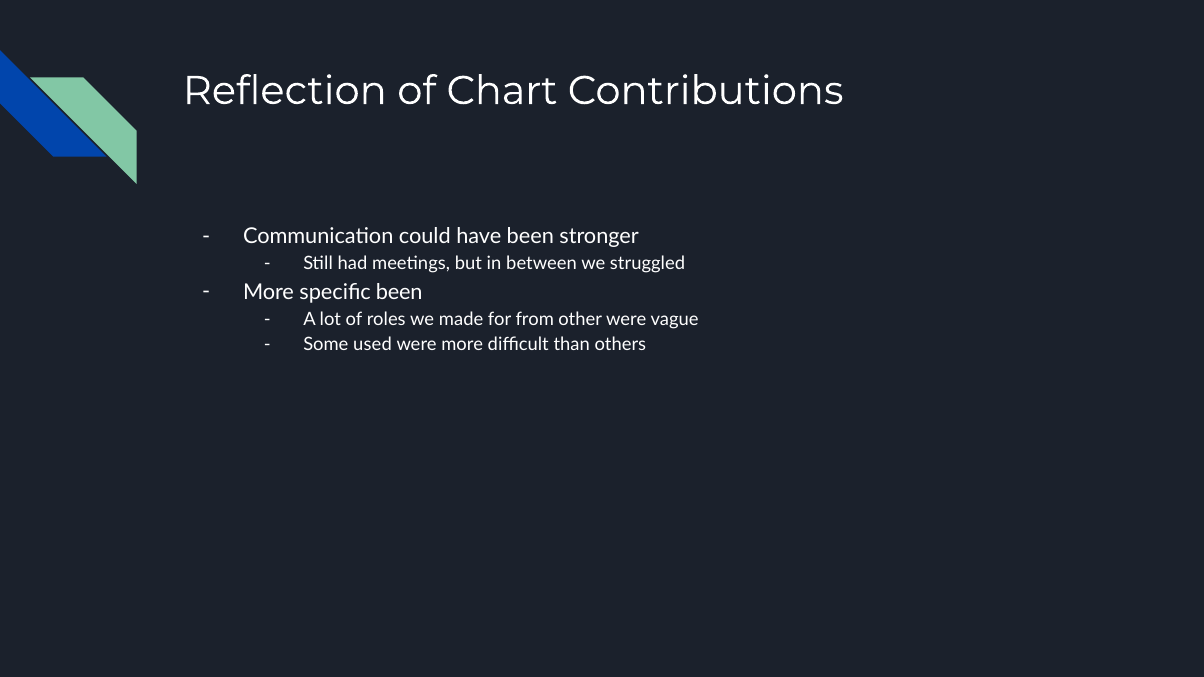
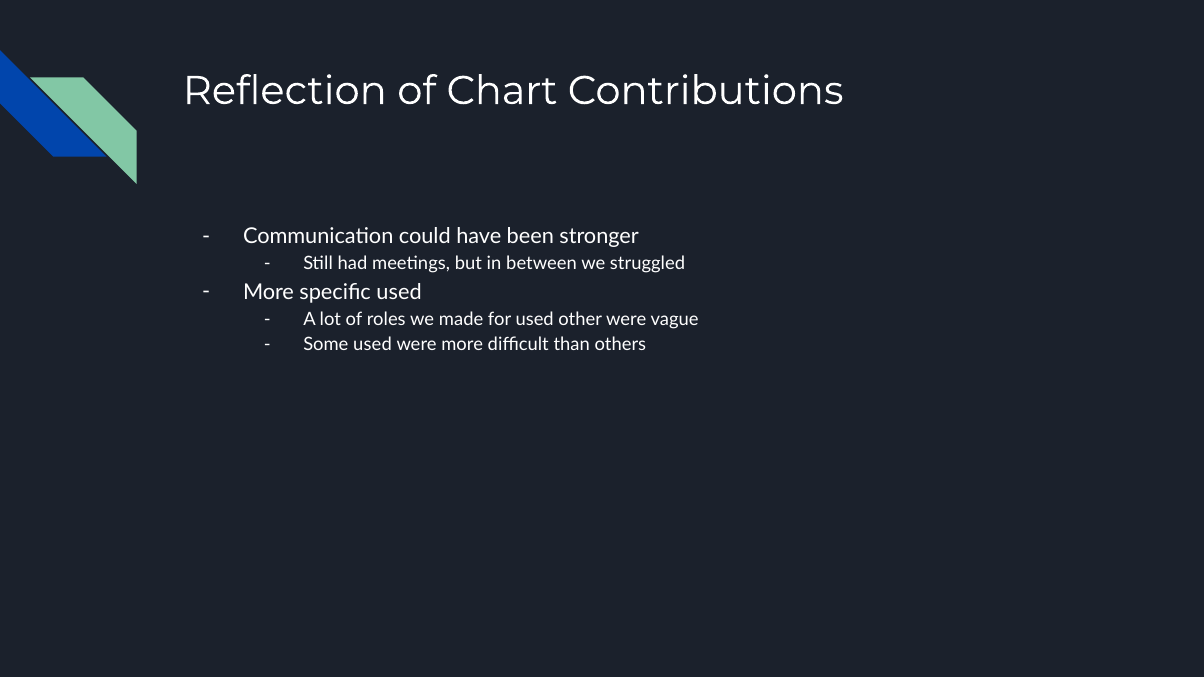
specific been: been -> used
for from: from -> used
